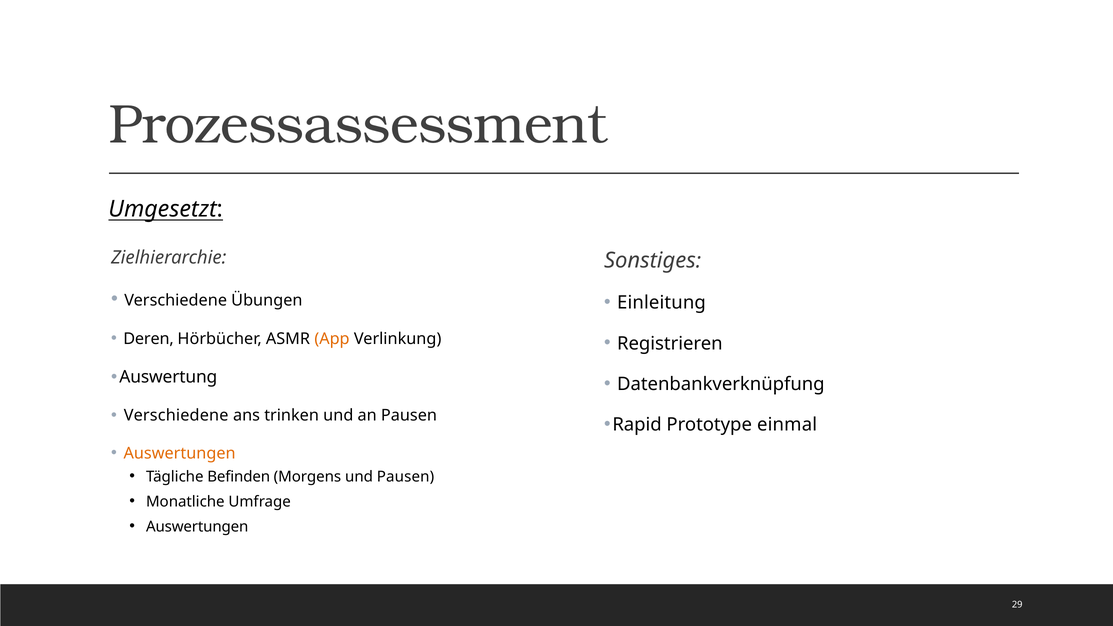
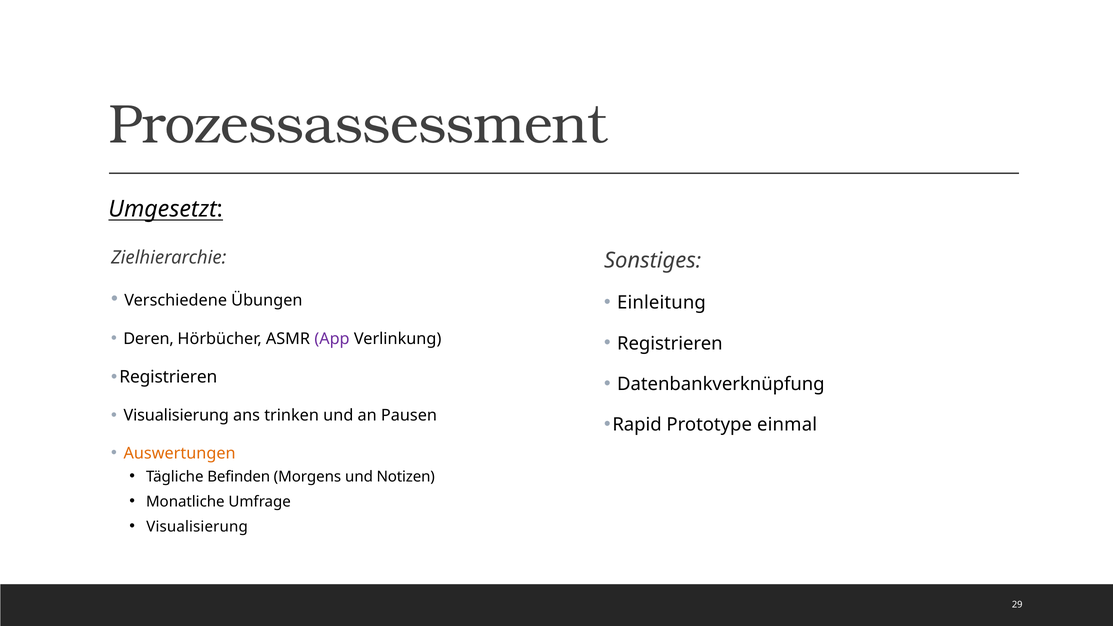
App colour: orange -> purple
Auswertung at (168, 377): Auswertung -> Registrieren
Verschiedene at (176, 416): Verschiedene -> Visualisierung
und Pausen: Pausen -> Notizen
Auswertungen at (197, 527): Auswertungen -> Visualisierung
